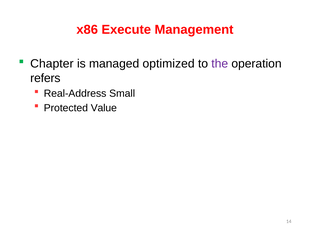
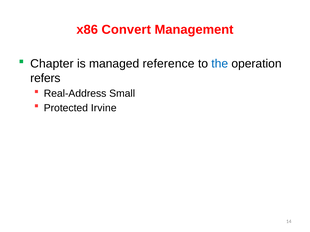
Execute: Execute -> Convert
optimized: optimized -> reference
the colour: purple -> blue
Value: Value -> Irvine
